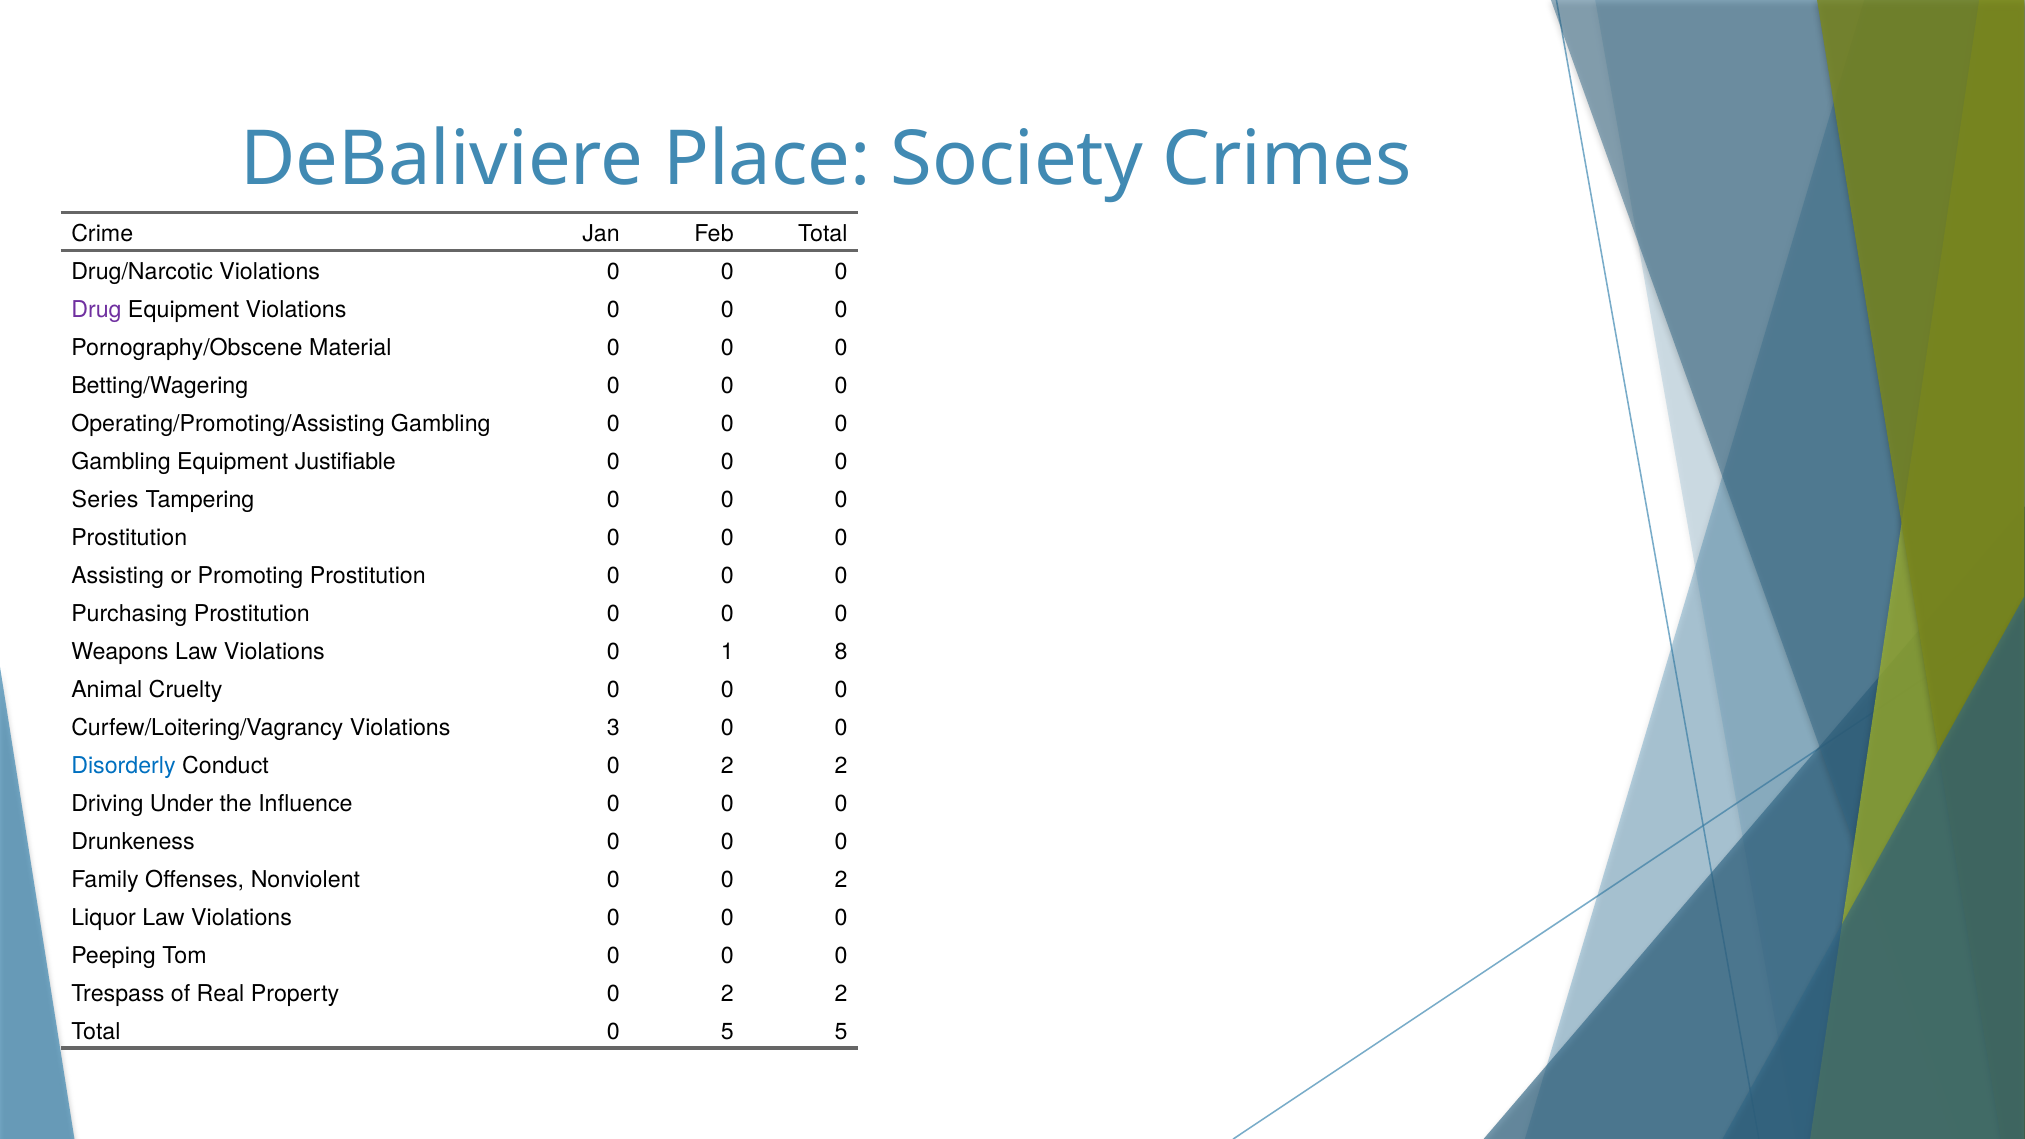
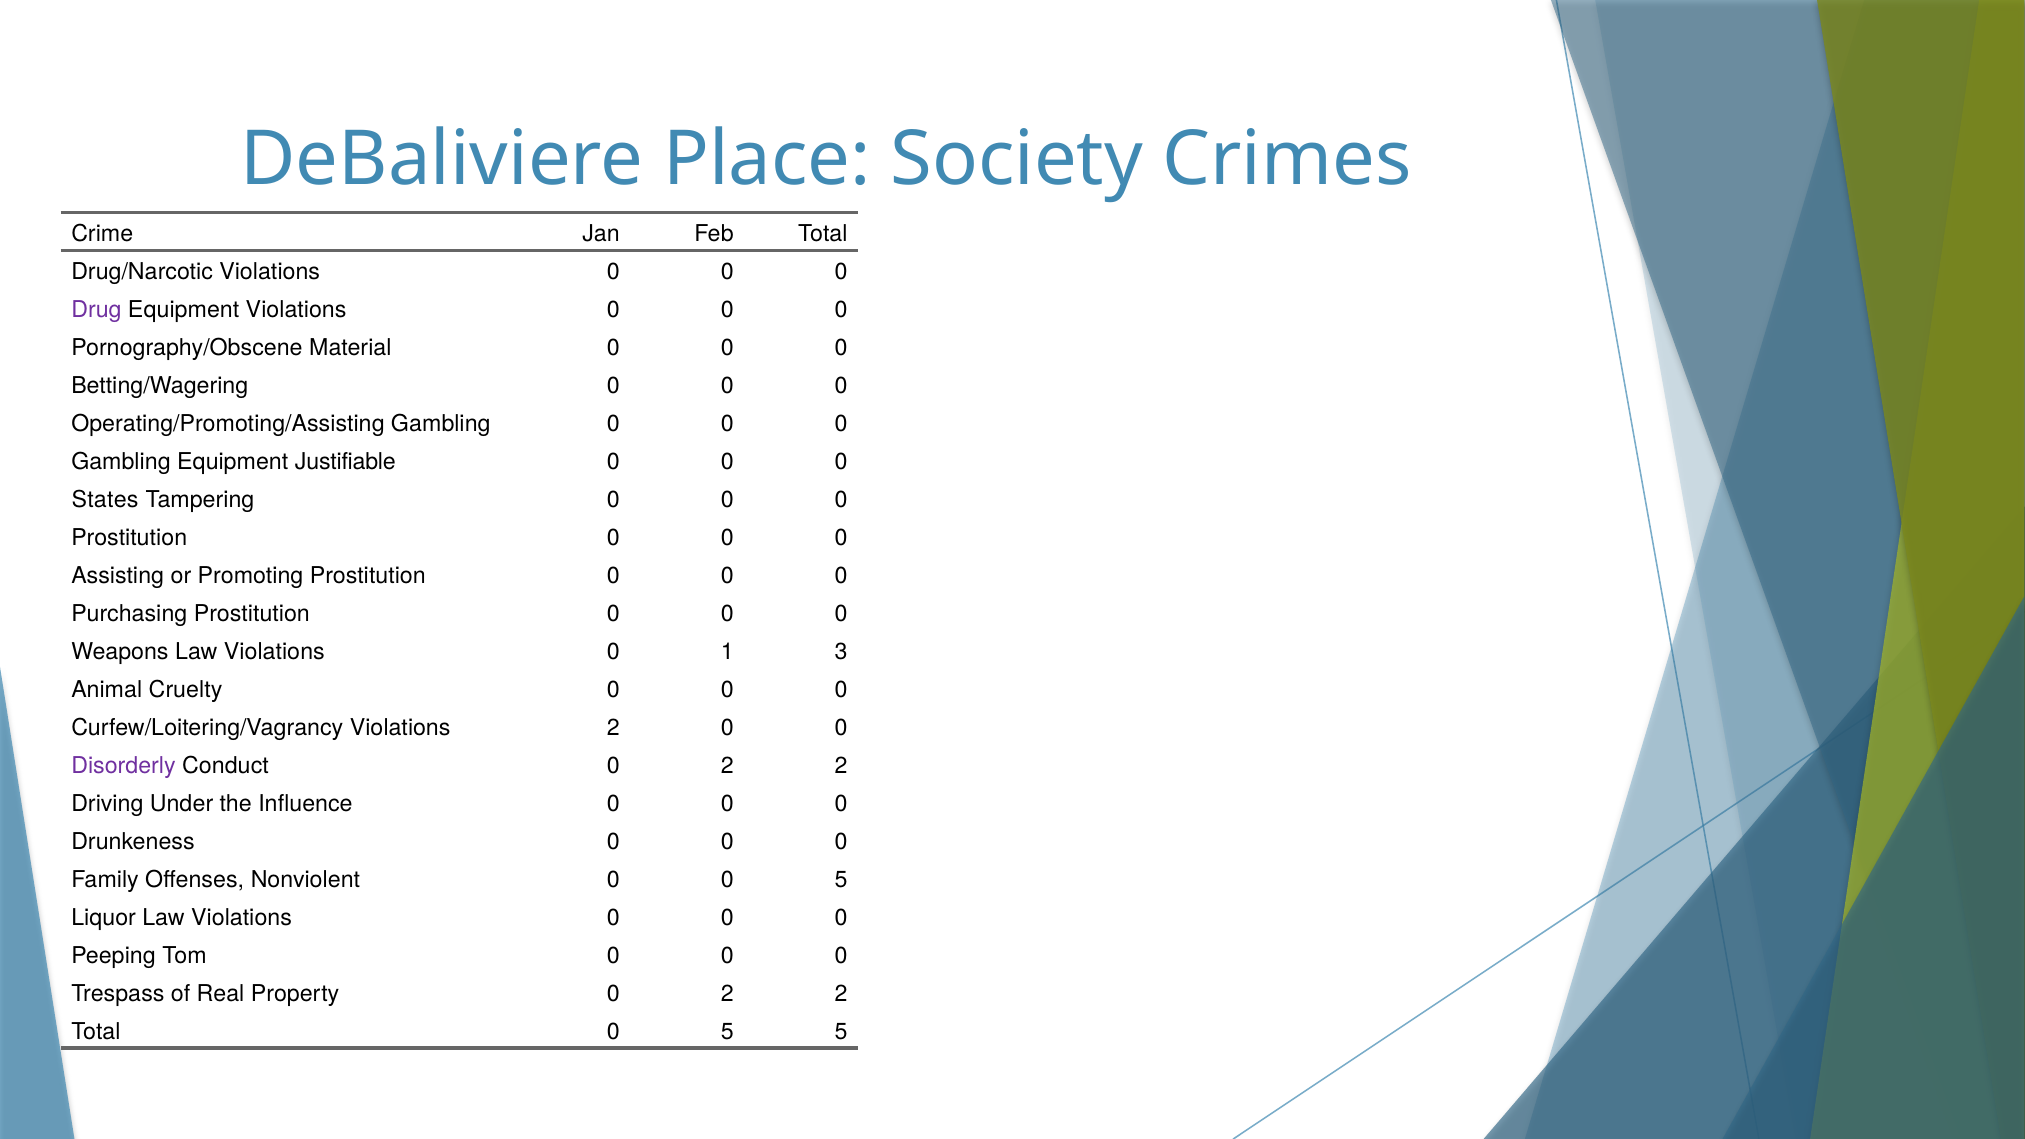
Series: Series -> States
8: 8 -> 3
Violations 3: 3 -> 2
Disorderly colour: blue -> purple
0 0 2: 2 -> 5
